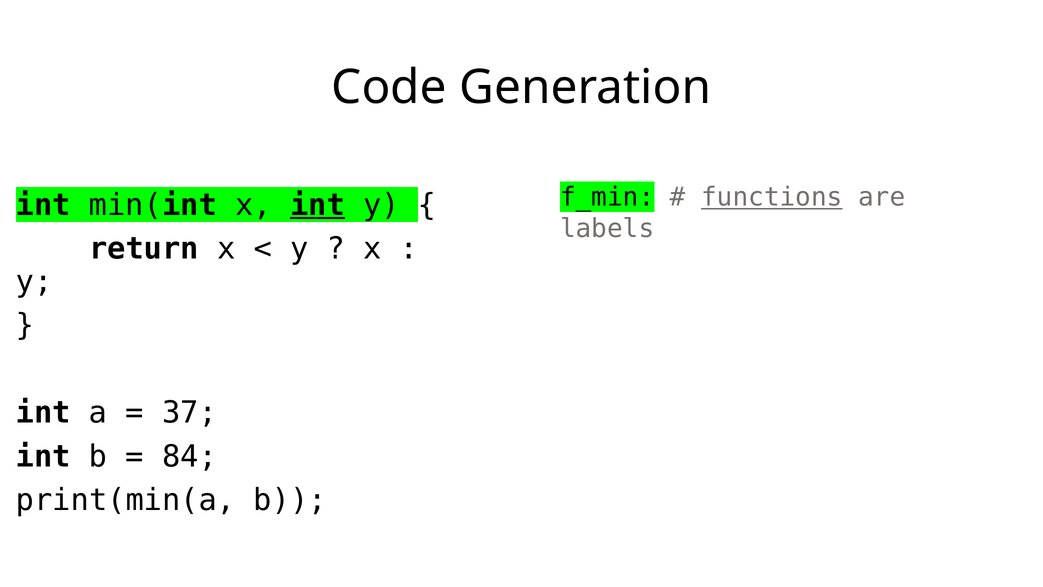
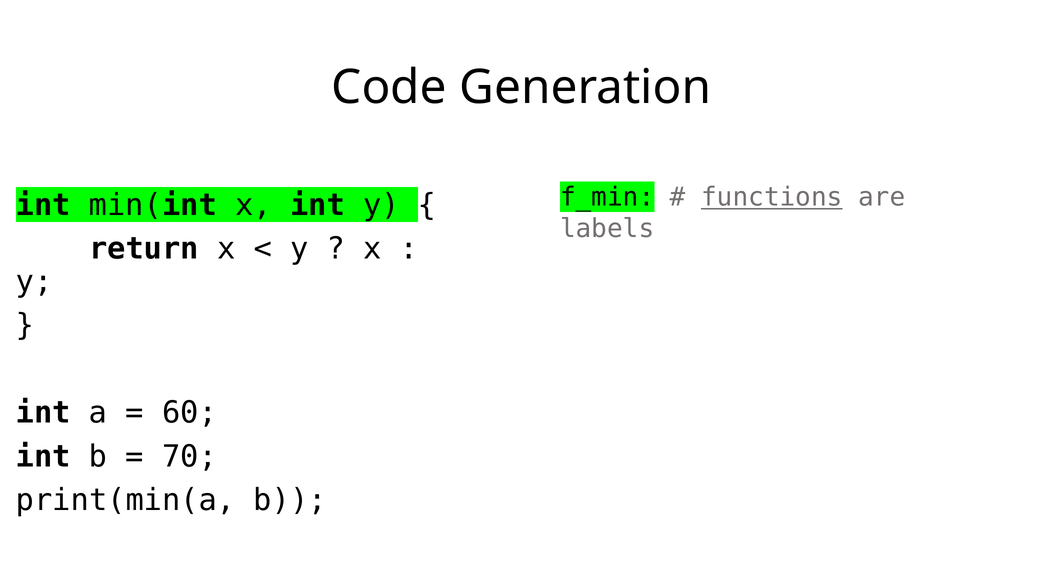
int at (317, 205) underline: present -> none
37: 37 -> 60
84: 84 -> 70
